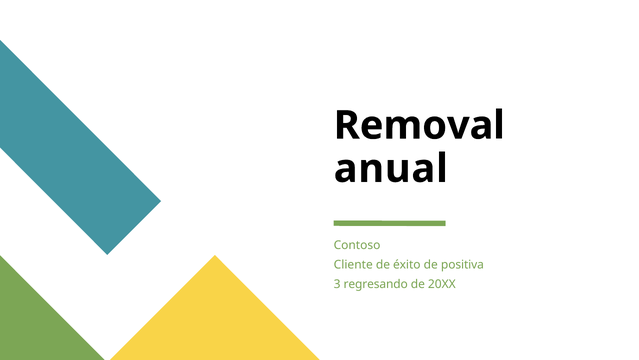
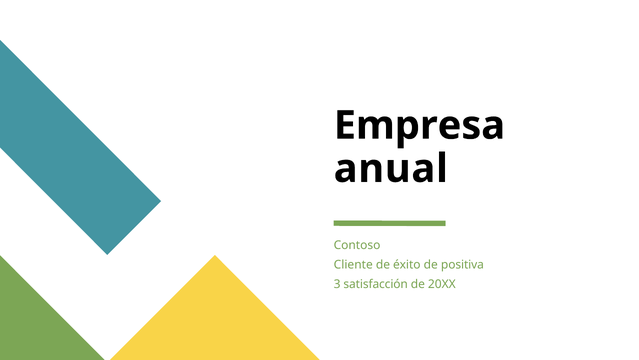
Removal: Removal -> Empresa
regresando: regresando -> satisfacción
